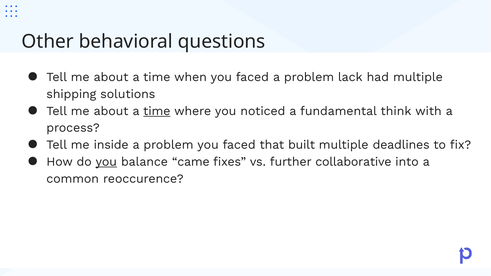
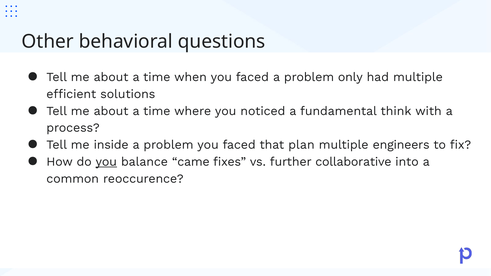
lack: lack -> only
shipping: shipping -> efficient
time at (157, 111) underline: present -> none
built: built -> plan
deadlines: deadlines -> engineers
